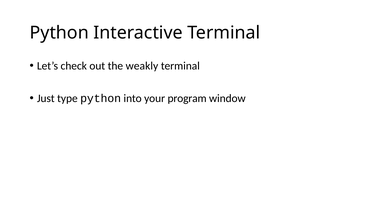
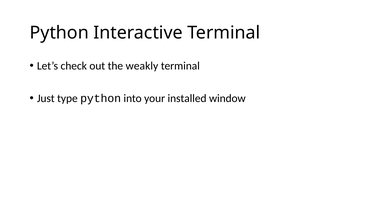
program: program -> installed
